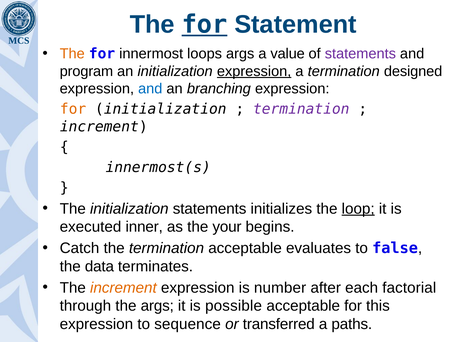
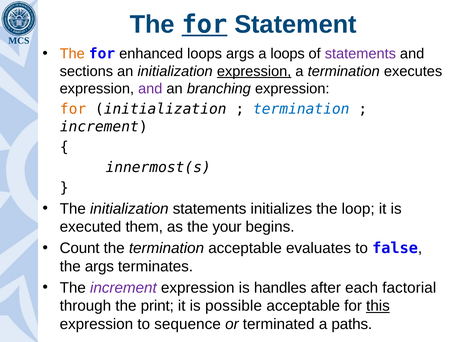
innermost: innermost -> enhanced
a value: value -> loops
program: program -> sections
designed: designed -> executes
and at (150, 89) colour: blue -> purple
termination at (301, 109) colour: purple -> blue
loop underline: present -> none
inner: inner -> them
Catch: Catch -> Count
the data: data -> args
increment at (123, 288) colour: orange -> purple
number: number -> handles
the args: args -> print
this underline: none -> present
transferred: transferred -> terminated
